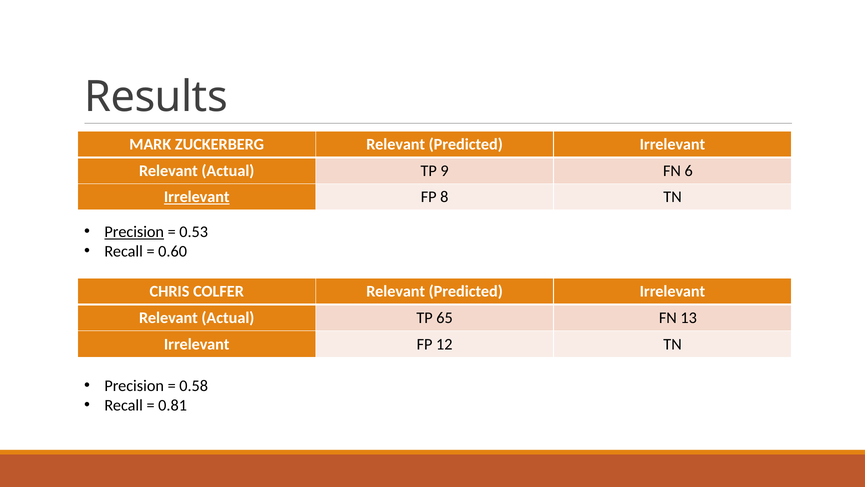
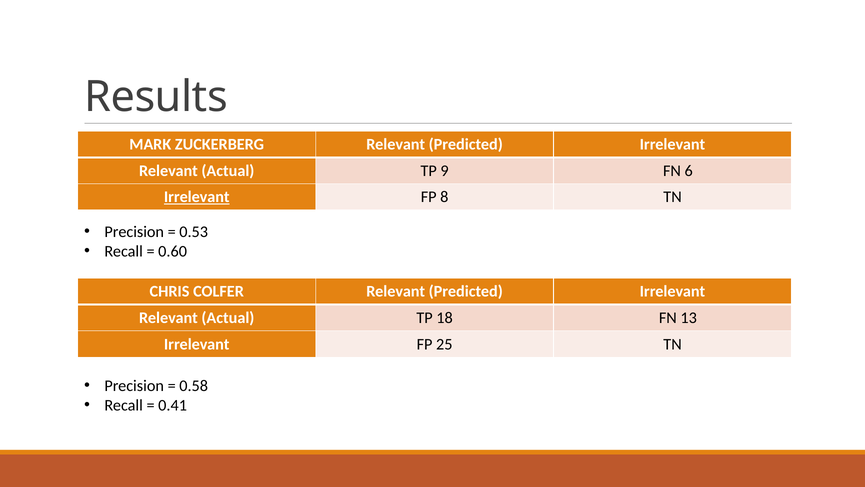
Precision at (134, 232) underline: present -> none
65: 65 -> 18
12: 12 -> 25
0.81: 0.81 -> 0.41
